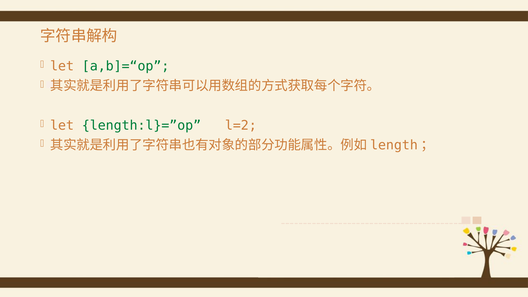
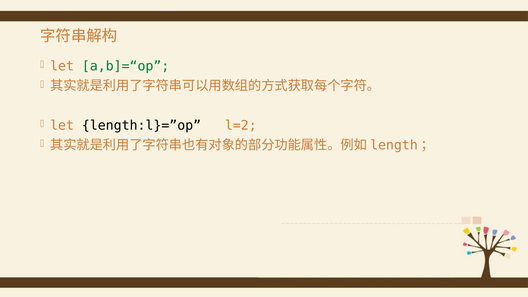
length:l}=”op colour: green -> black
